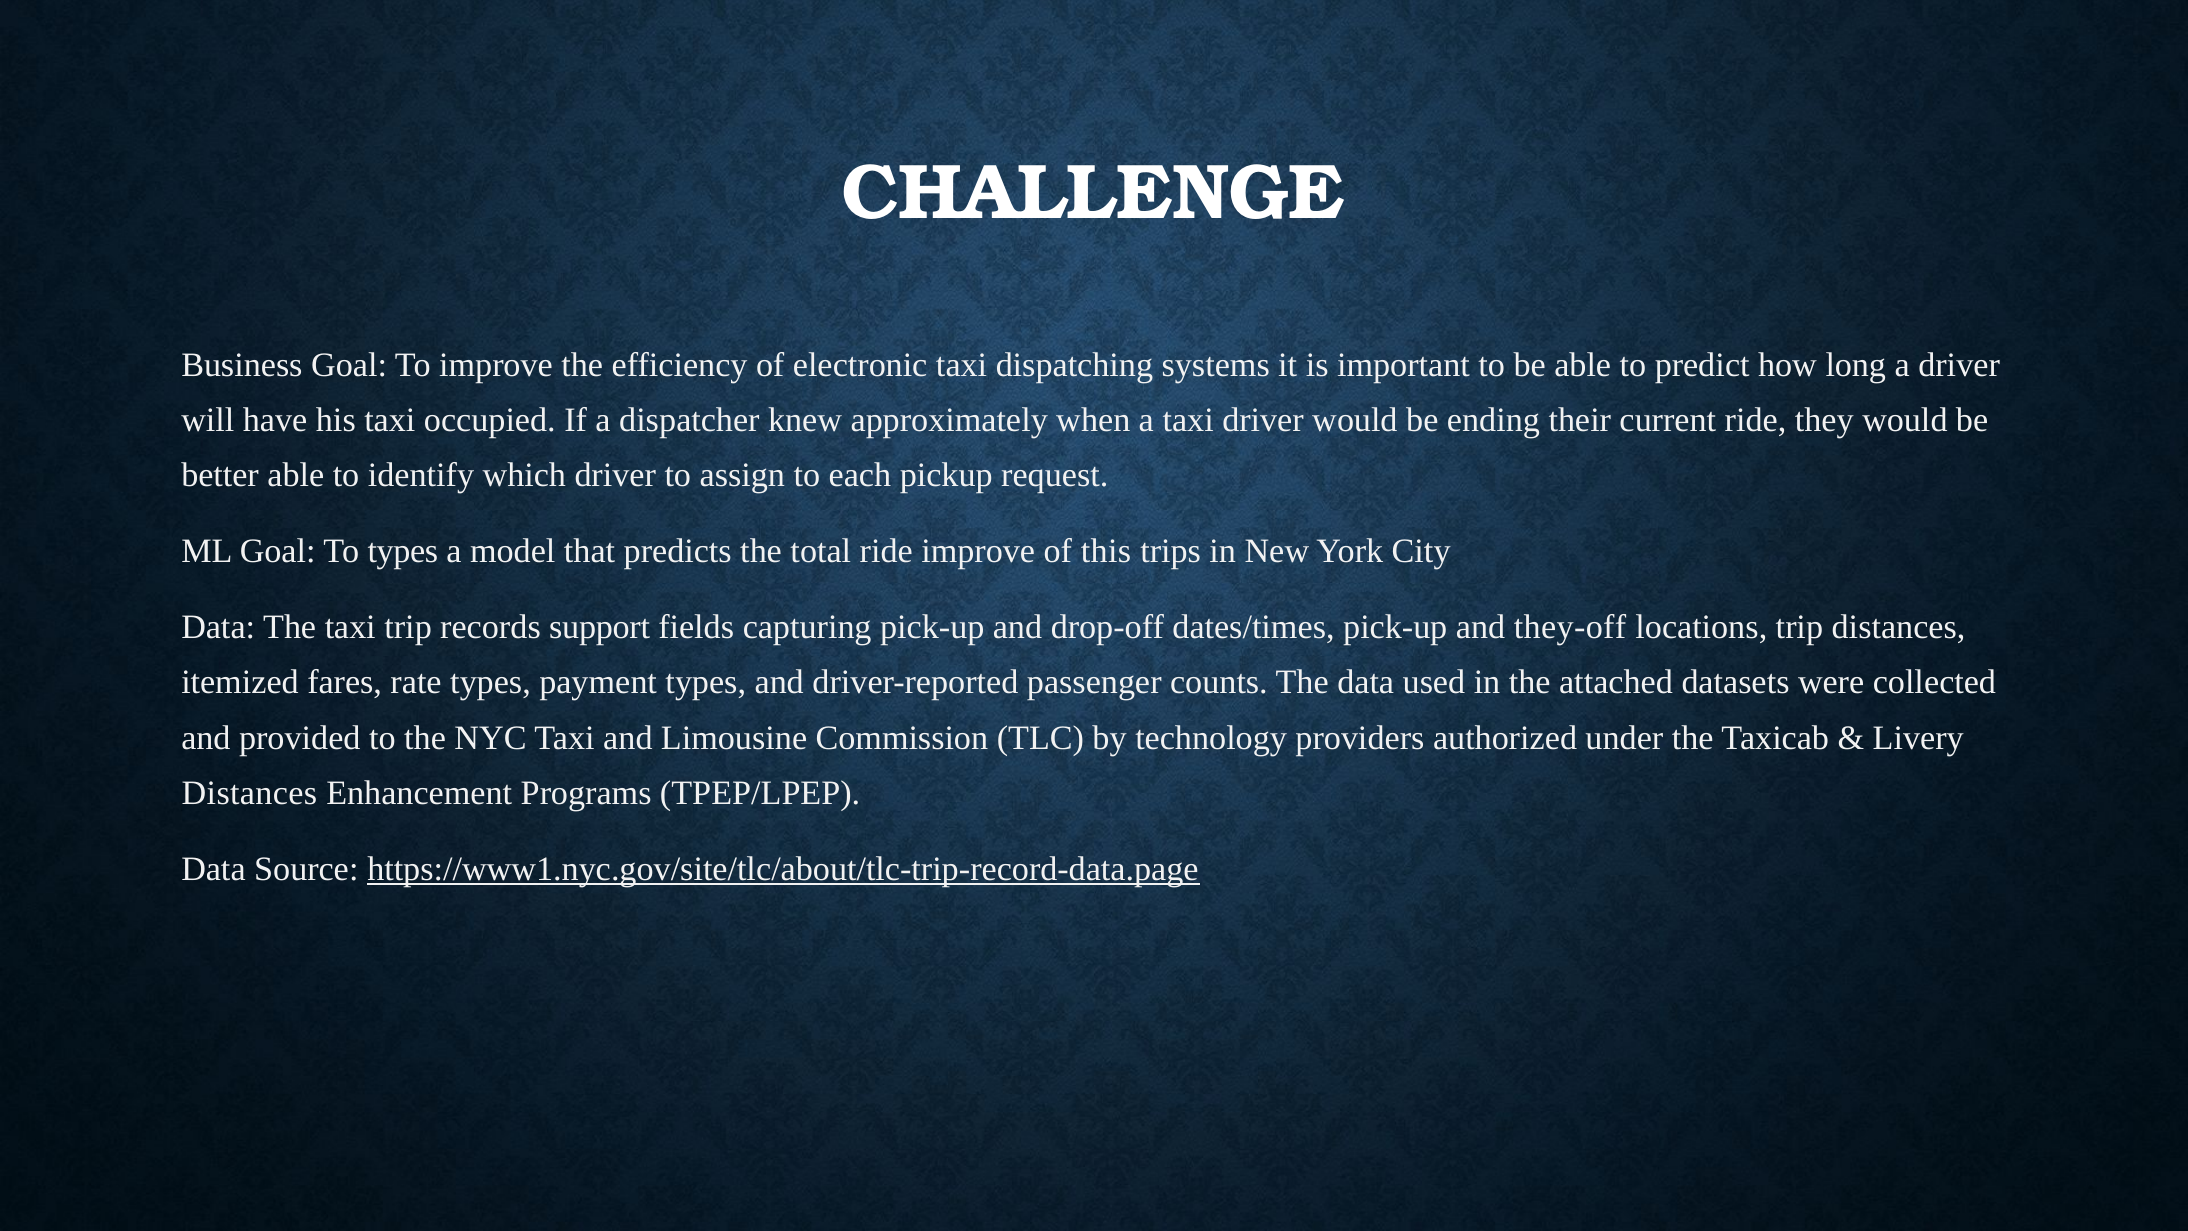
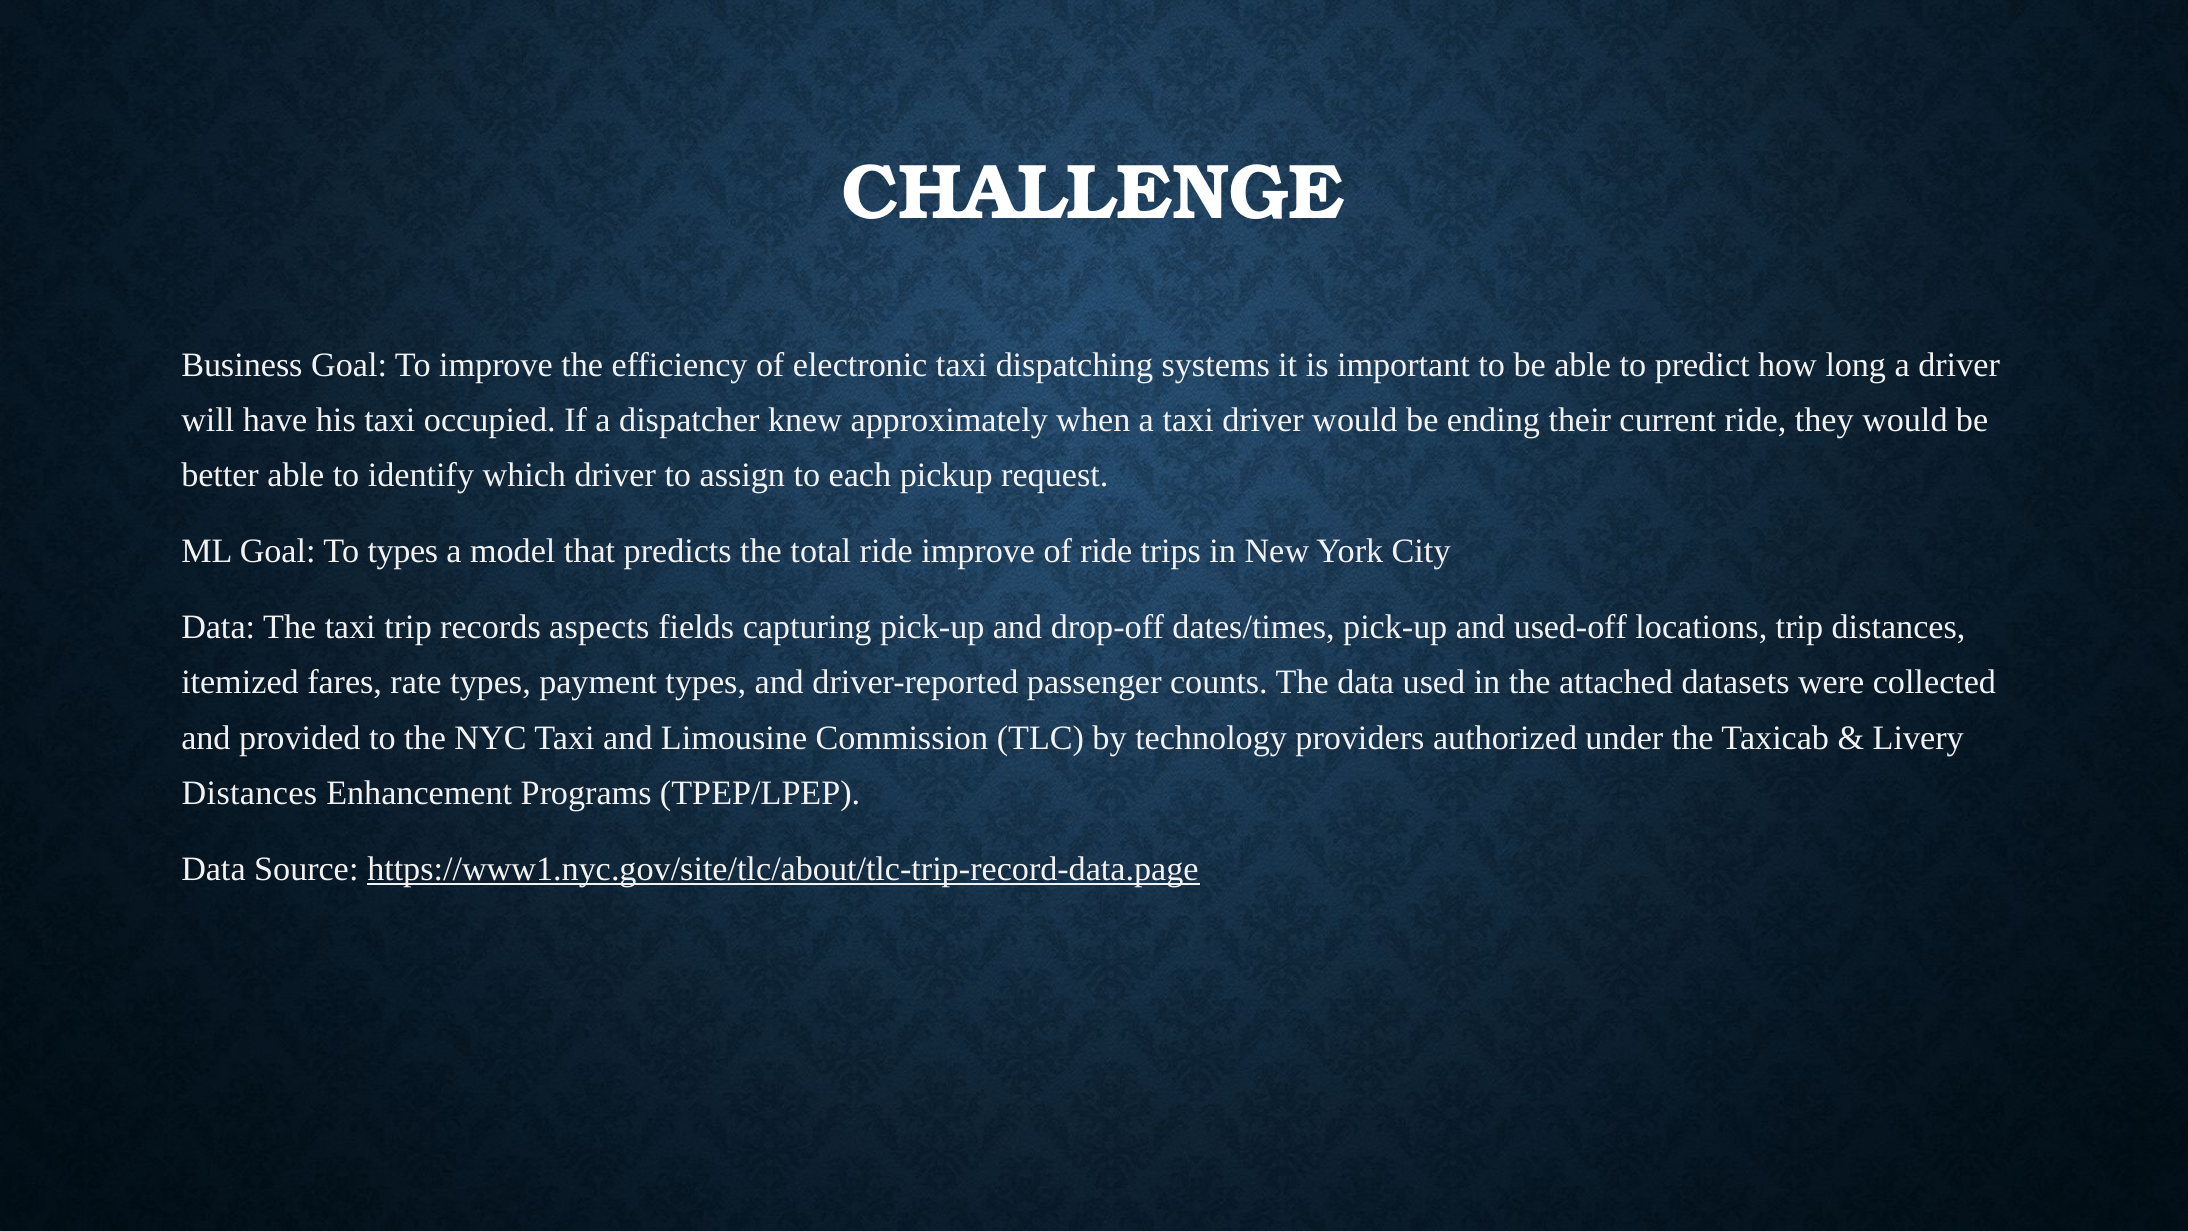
of this: this -> ride
support: support -> aspects
they-off: they-off -> used-off
